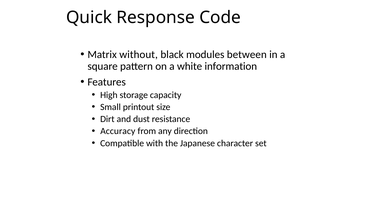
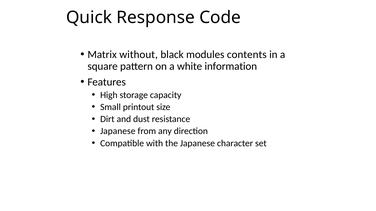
between: between -> contents
Accuracy at (118, 131): Accuracy -> Japanese
